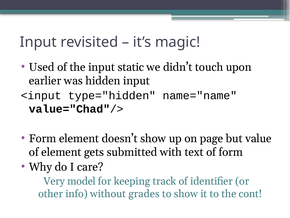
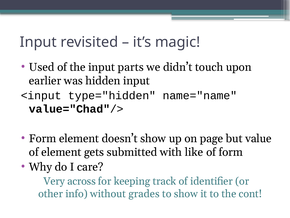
static: static -> parts
text: text -> like
model: model -> across
